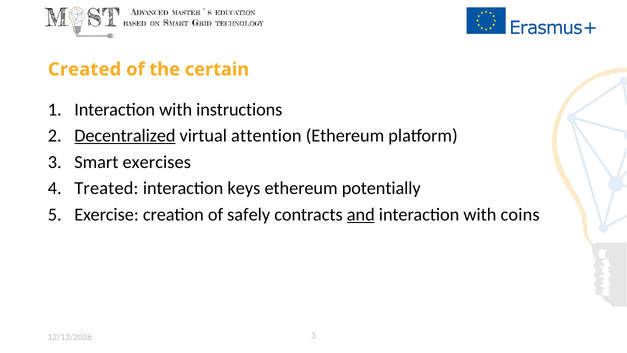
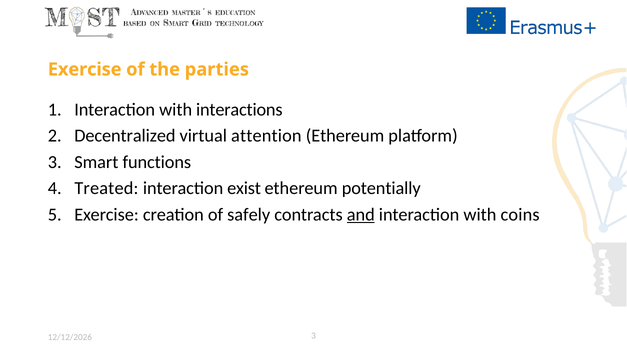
Created at (85, 69): Created -> Exercise
certain: certain -> parties
instructions: instructions -> interactions
Decentralized underline: present -> none
exercises: exercises -> functions
keys: keys -> exist
